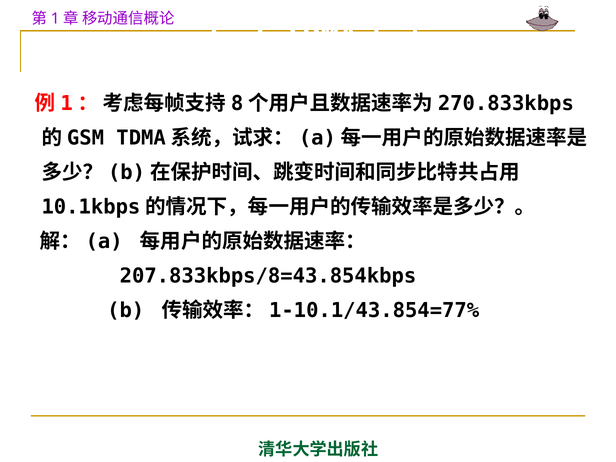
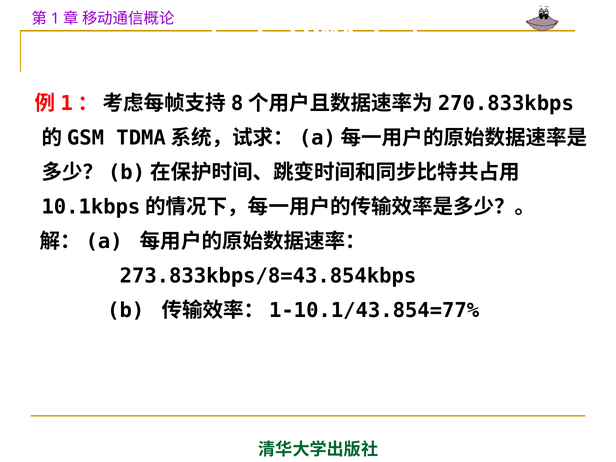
207.833kbps/8=43.854kbps: 207.833kbps/8=43.854kbps -> 273.833kbps/8=43.854kbps
